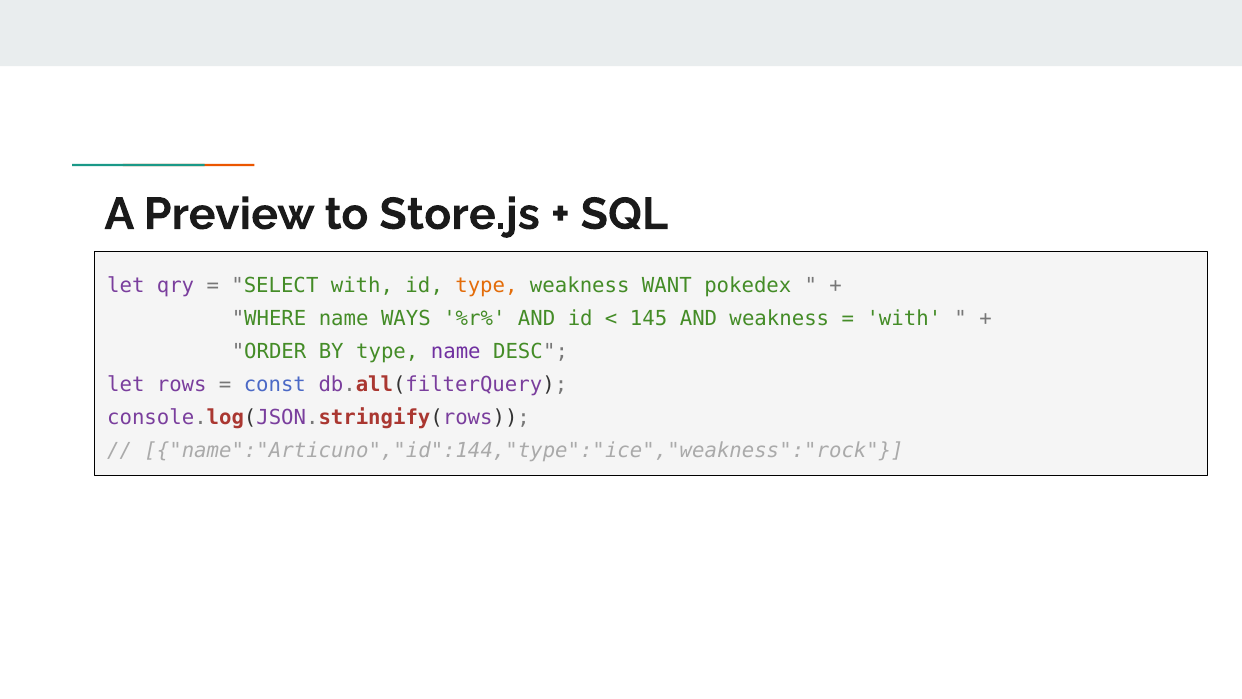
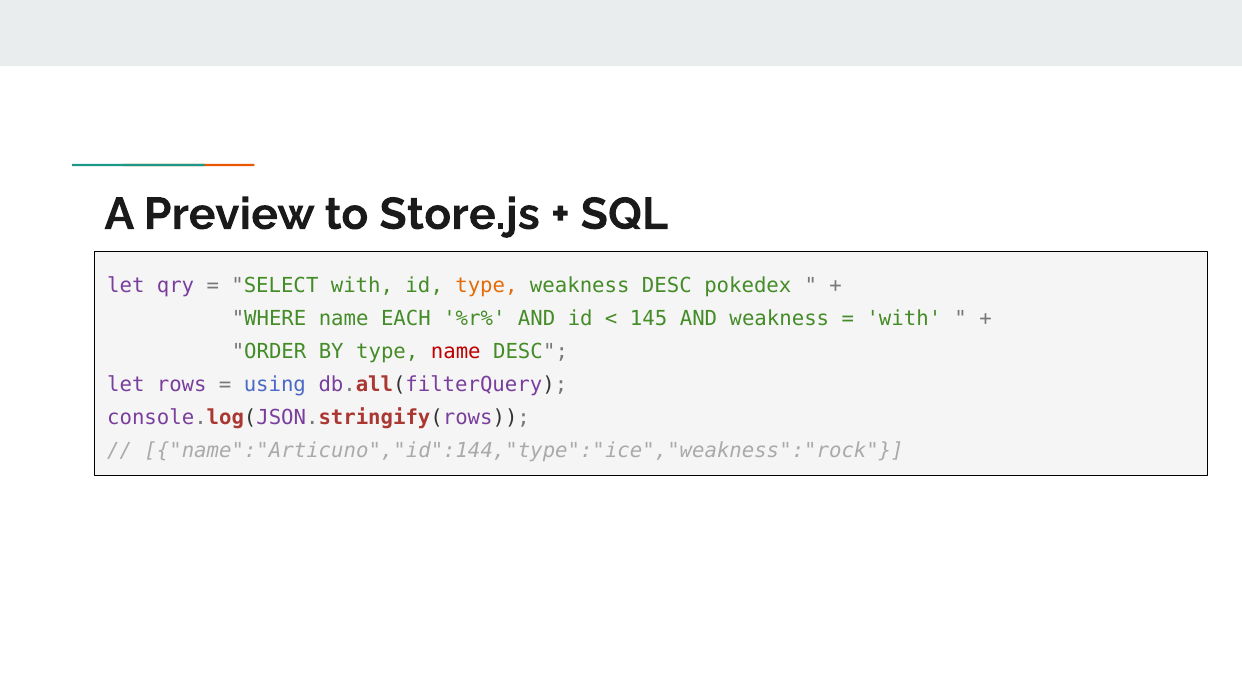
weakness WANT: WANT -> DESC
WAYS: WAYS -> EACH
name at (456, 352) colour: purple -> red
const: const -> using
